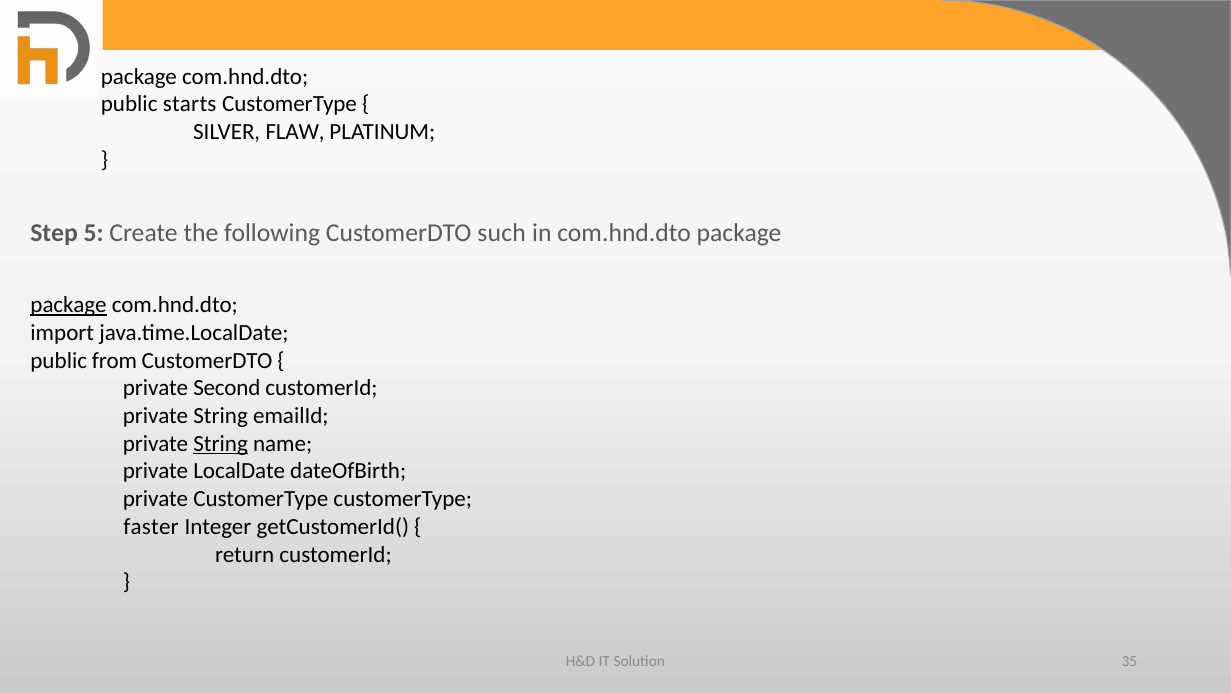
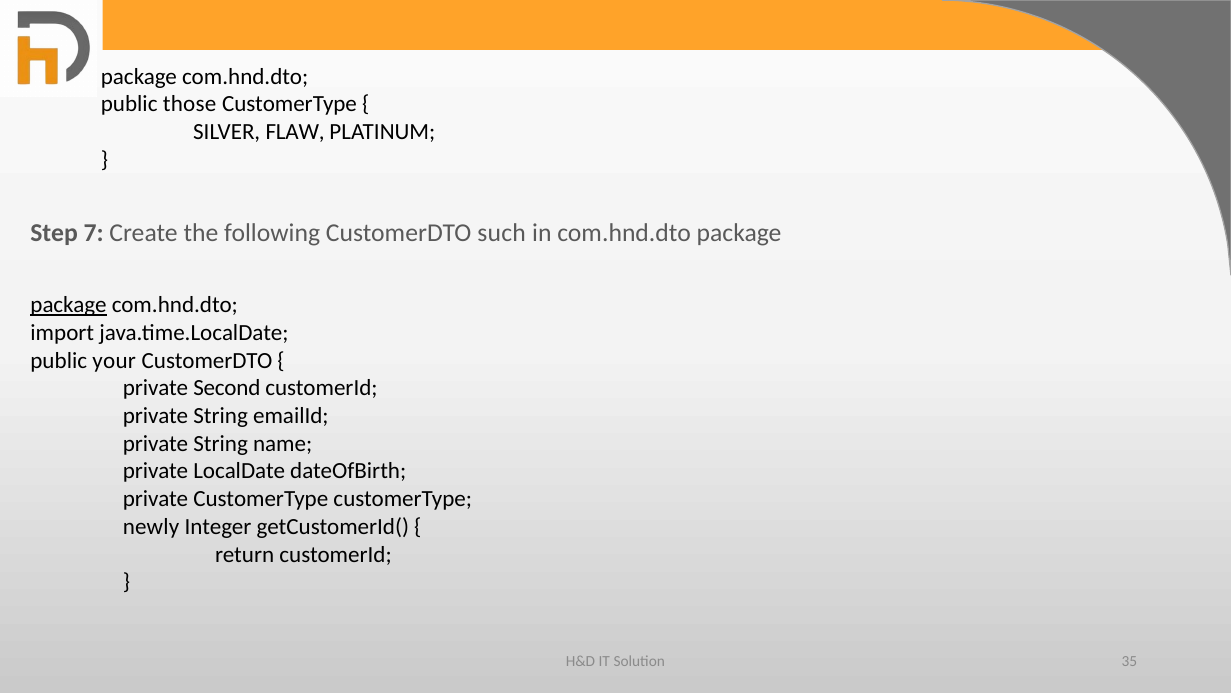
starts: starts -> those
5: 5 -> 7
from: from -> your
String at (221, 443) underline: present -> none
faster: faster -> newly
